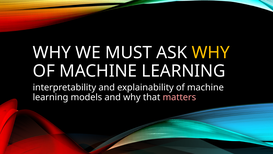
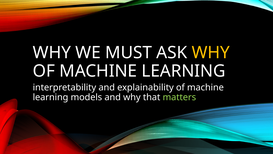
matters colour: pink -> light green
